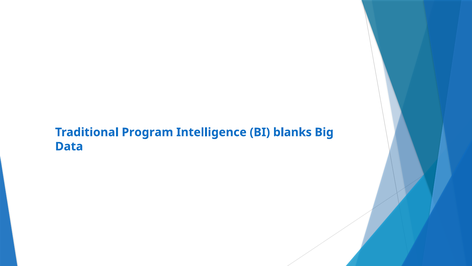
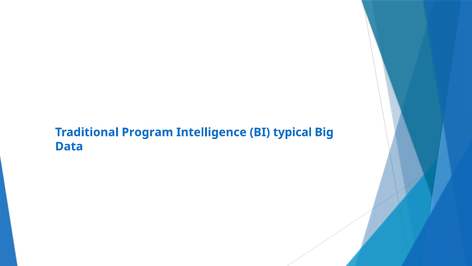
blanks: blanks -> typical
